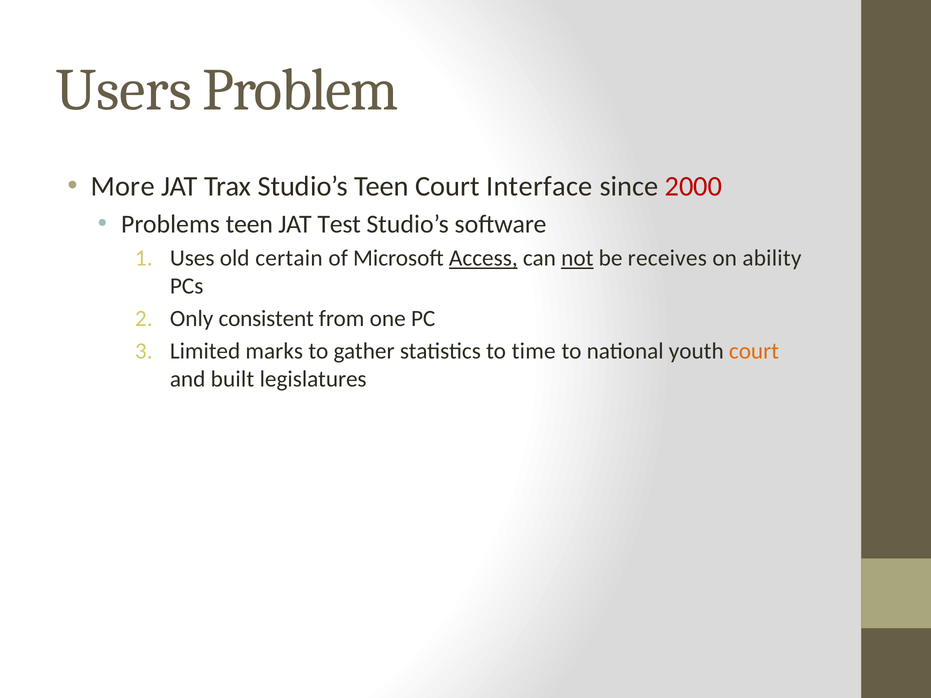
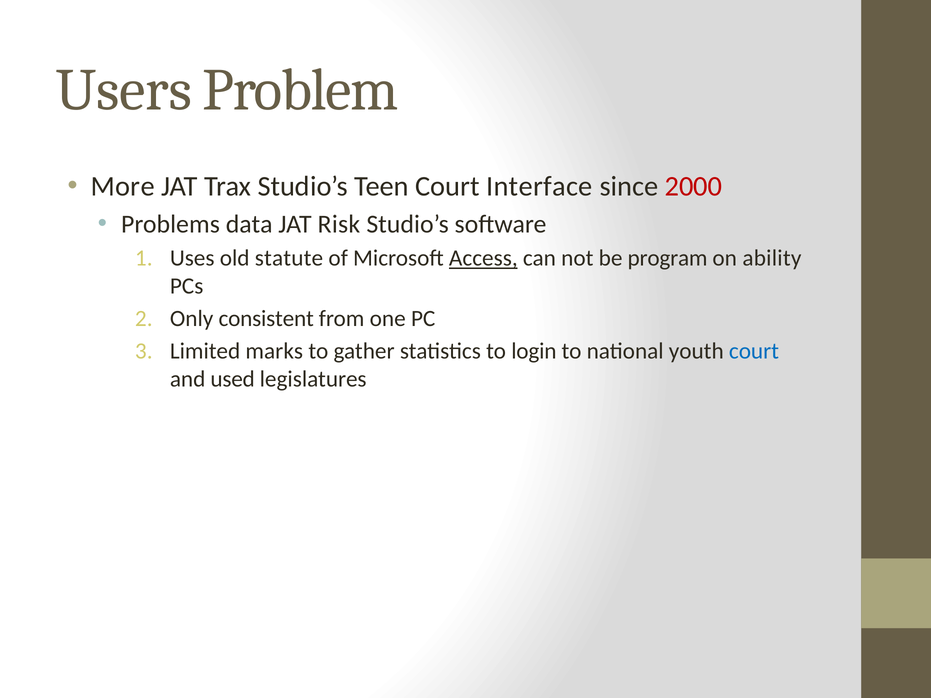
Problems teen: teen -> data
Test: Test -> Risk
certain: certain -> statute
not underline: present -> none
receives: receives -> program
time: time -> login
court at (754, 351) colour: orange -> blue
built: built -> used
